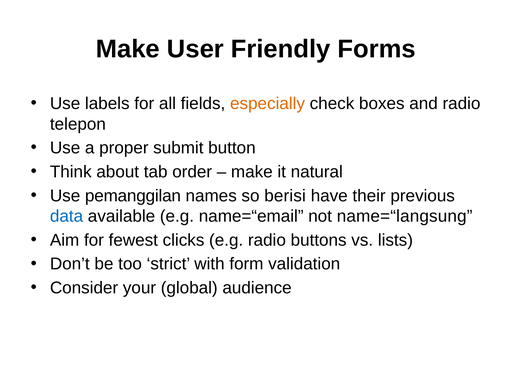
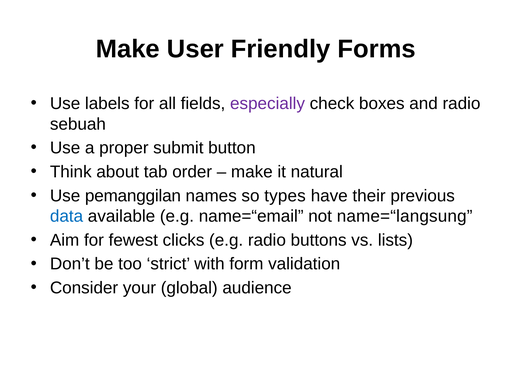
especially colour: orange -> purple
telepon: telepon -> sebuah
berisi: berisi -> types
